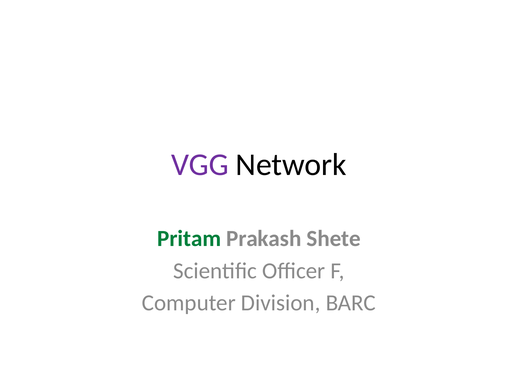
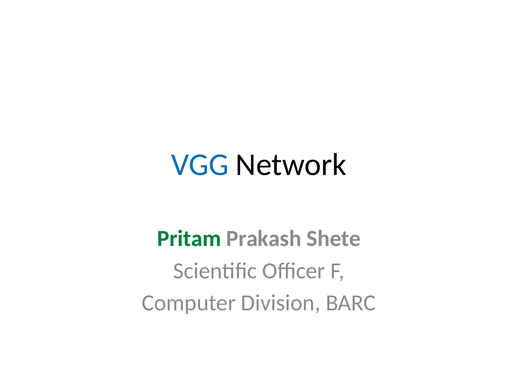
VGG colour: purple -> blue
